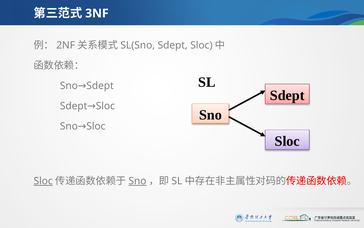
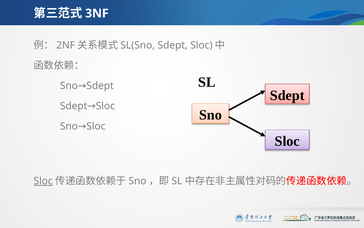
Sno at (137, 181) underline: present -> none
